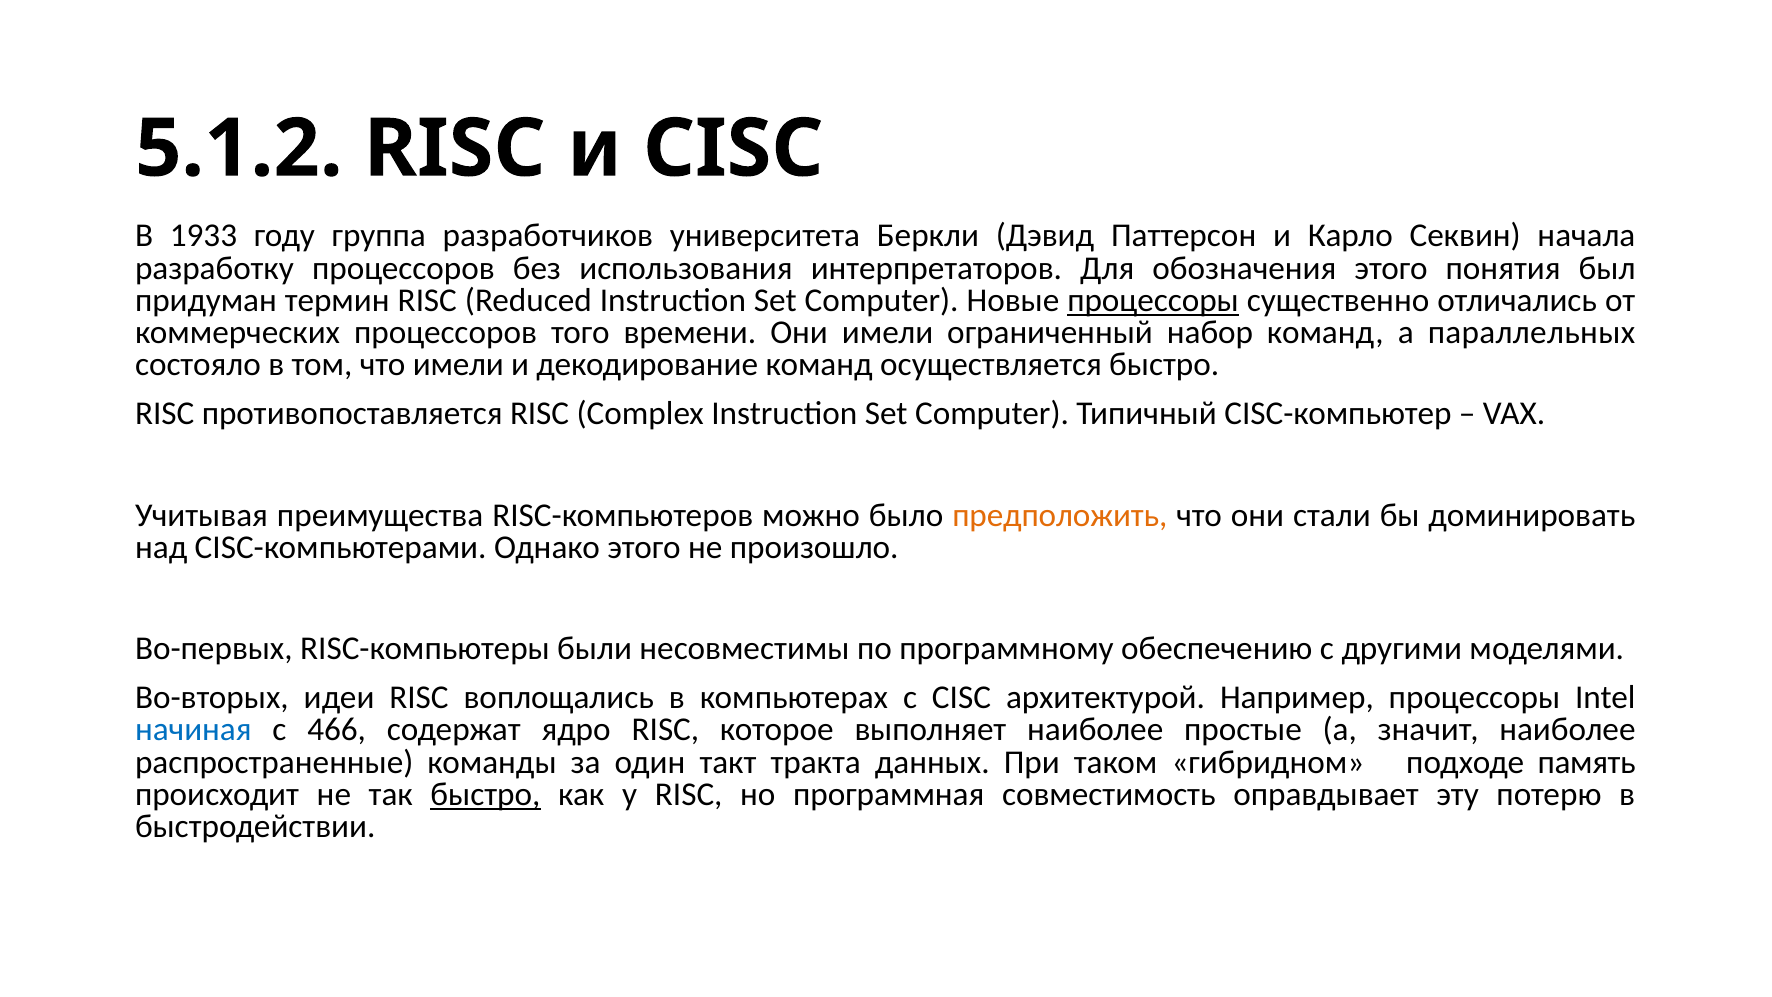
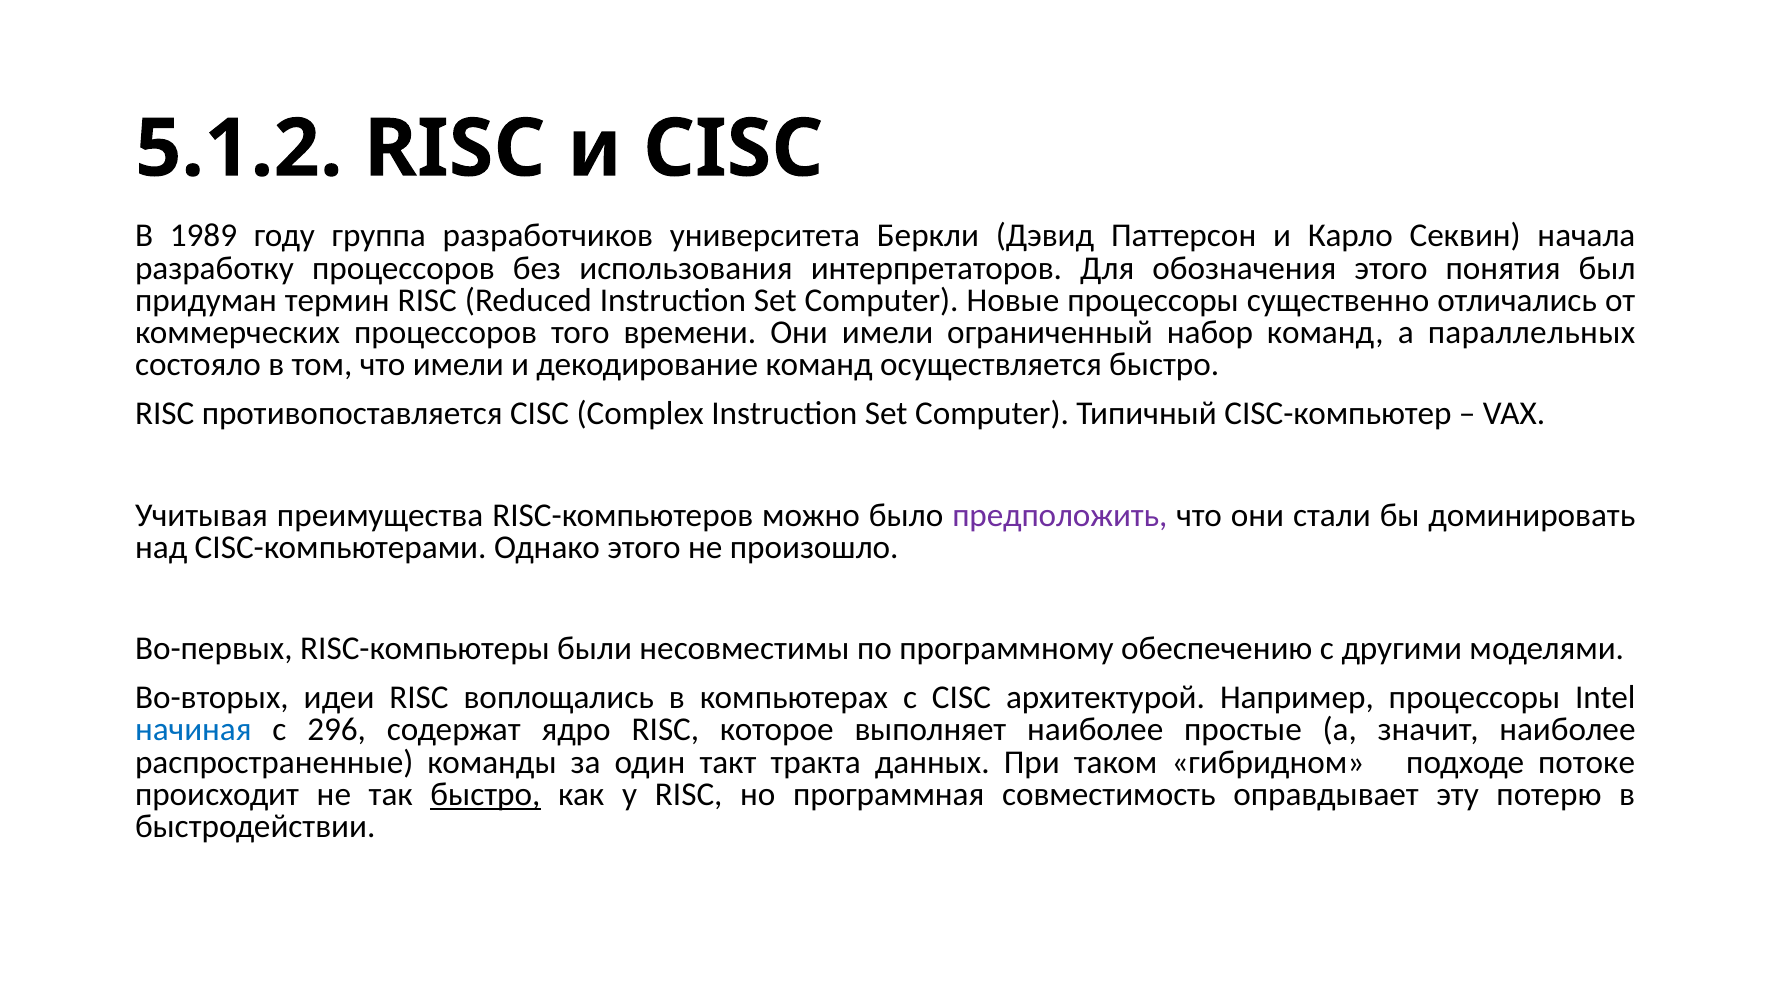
1933: 1933 -> 1989
процессоры at (1153, 300) underline: present -> none
противопоставляется RISC: RISC -> СISC
предположить colour: orange -> purple
466: 466 -> 296
память: память -> потоке
